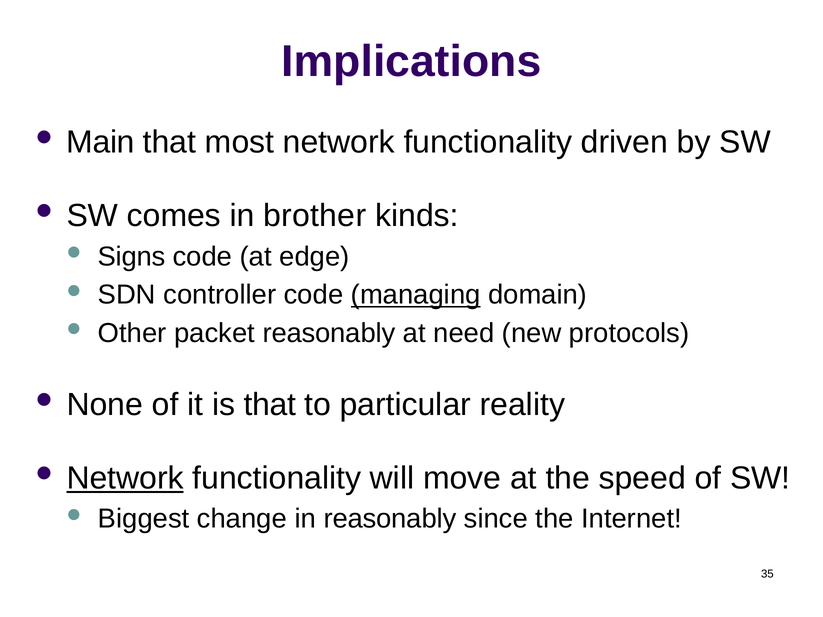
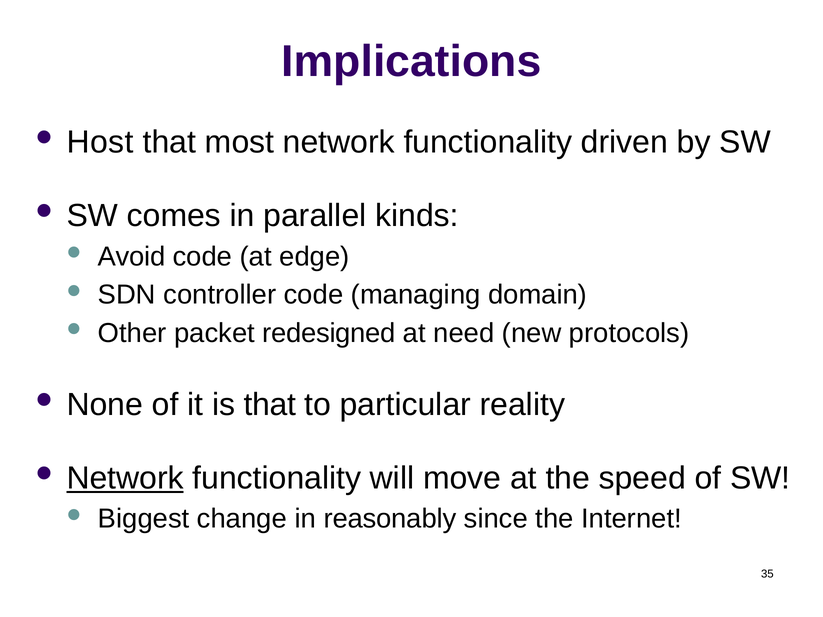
Main: Main -> Host
brother: brother -> parallel
Signs: Signs -> Avoid
managing underline: present -> none
packet reasonably: reasonably -> redesigned
